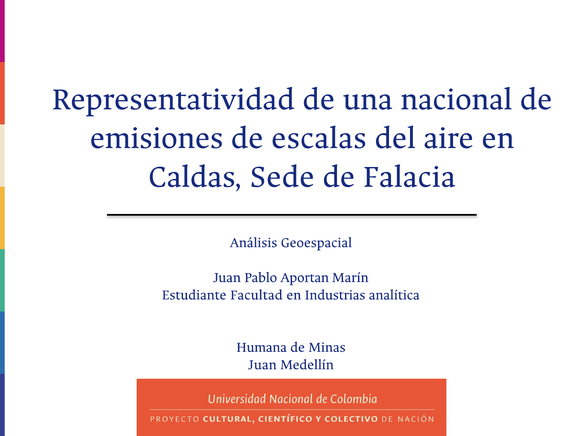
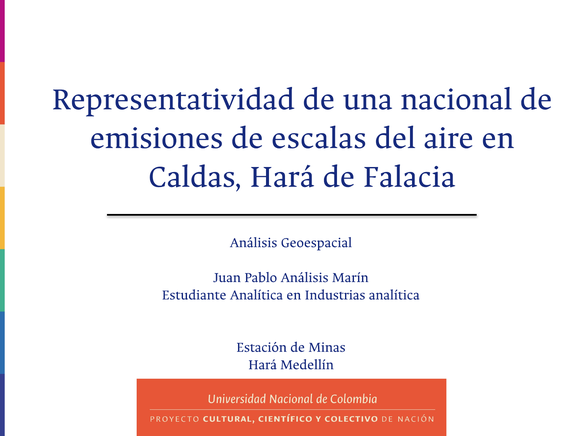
Caldas Sede: Sede -> Hará
Pablo Aportan: Aportan -> Análisis
Estudiante Facultad: Facultad -> Analítica
Humana: Humana -> Estación
Juan at (262, 365): Juan -> Hará
